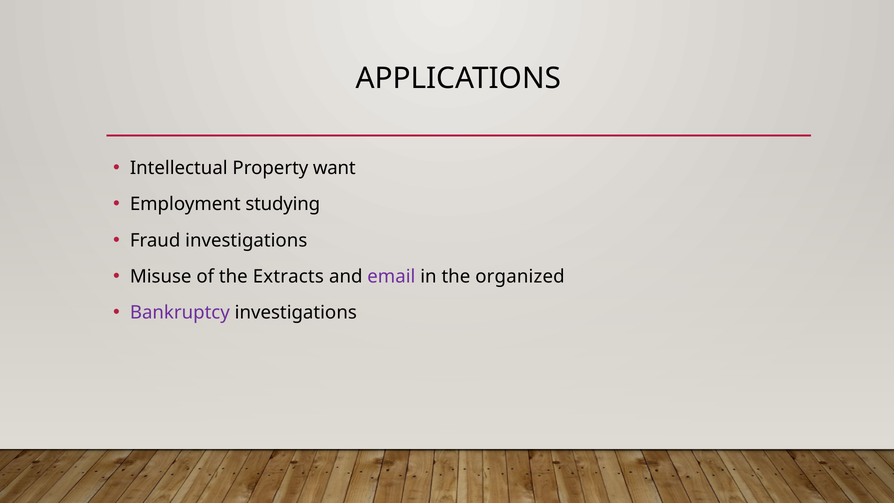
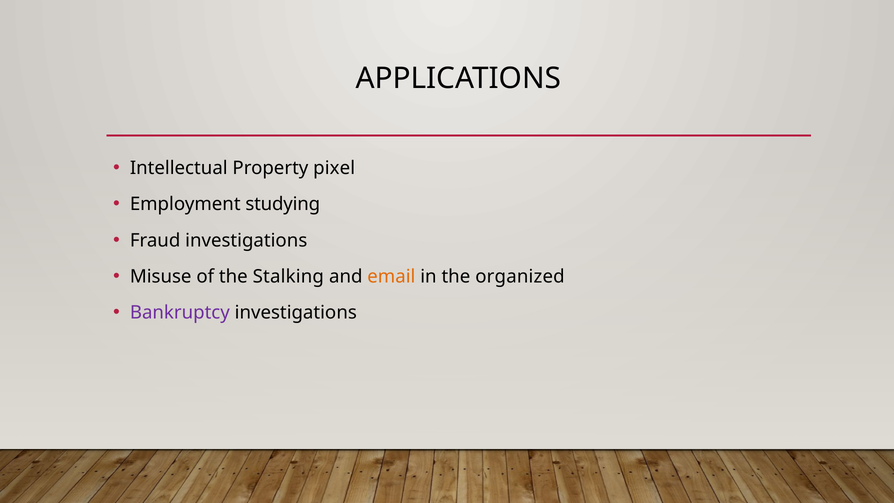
want: want -> pixel
Extracts: Extracts -> Stalking
email colour: purple -> orange
